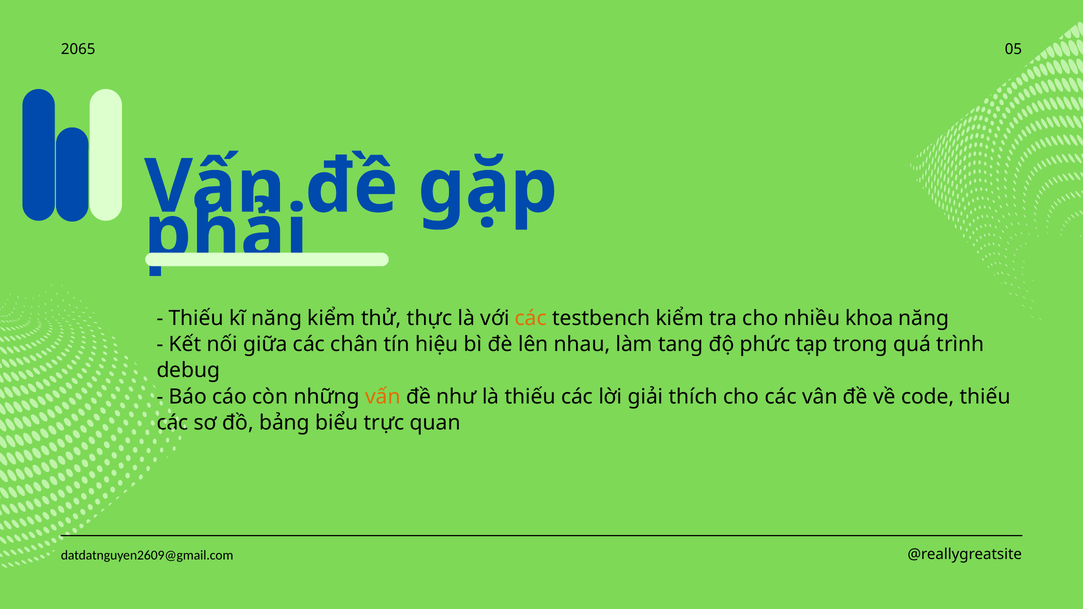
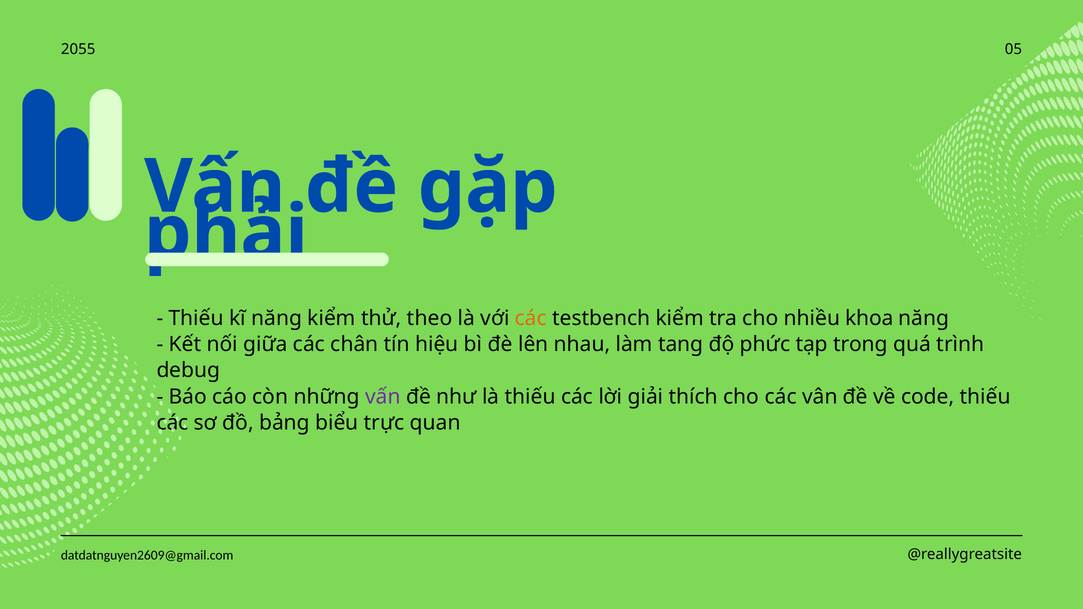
2065: 2065 -> 2055
thực: thực -> theo
vấn at (383, 397) colour: orange -> purple
